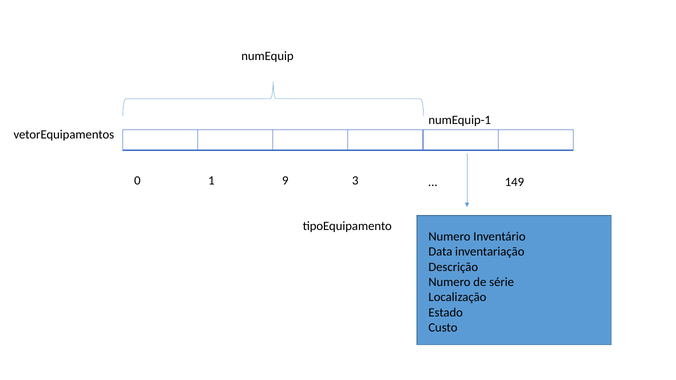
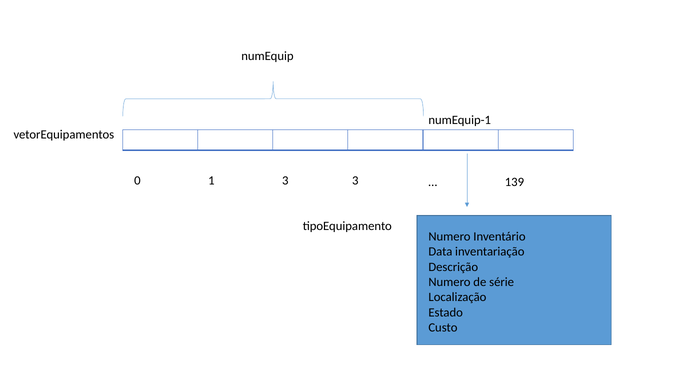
1 9: 9 -> 3
149: 149 -> 139
